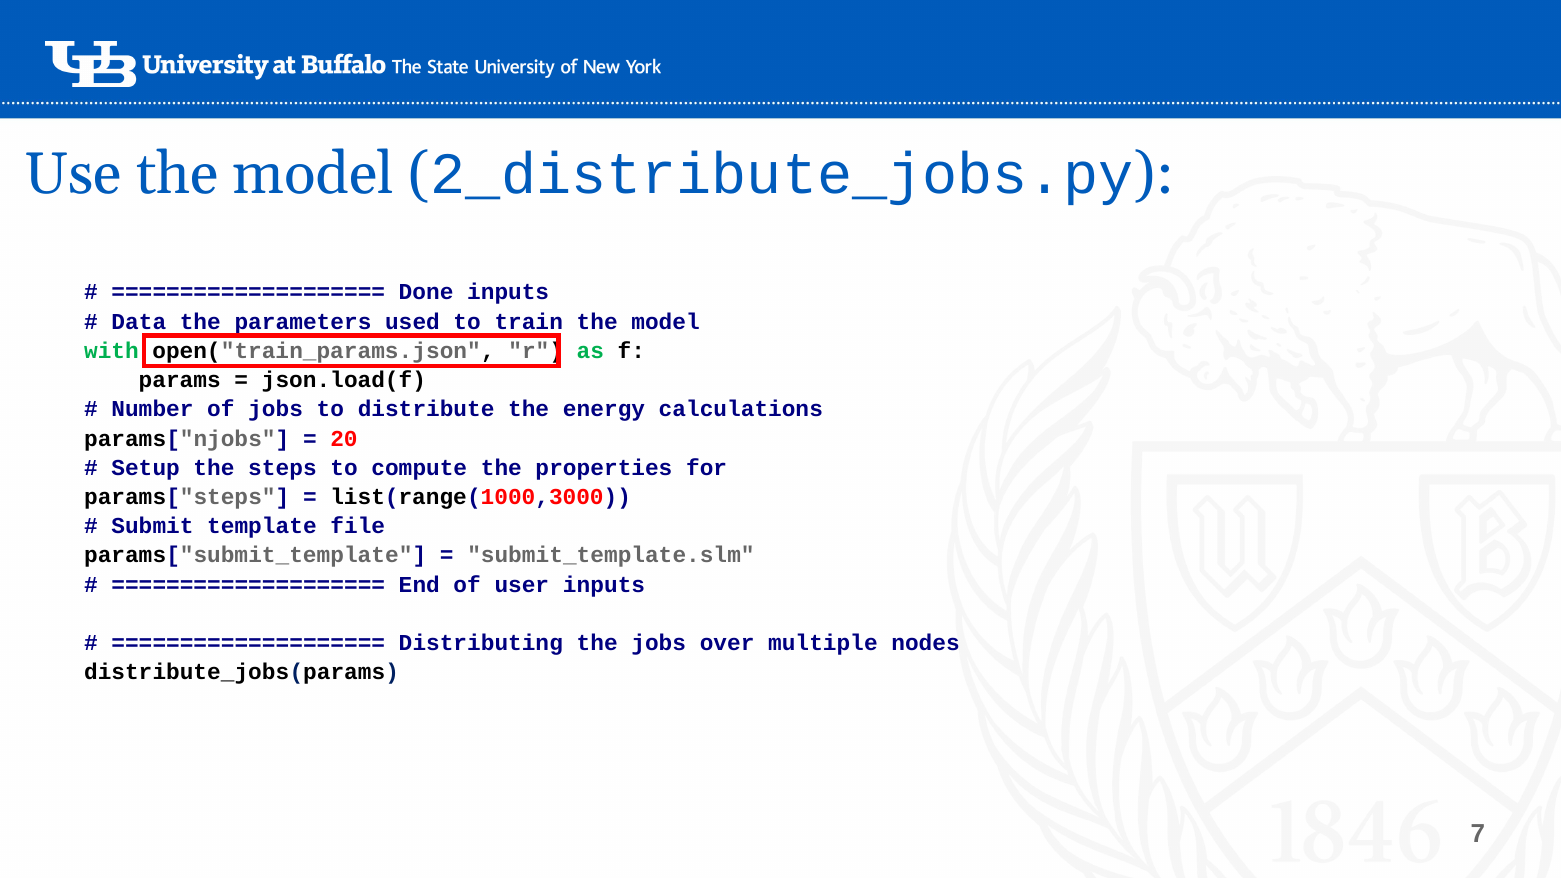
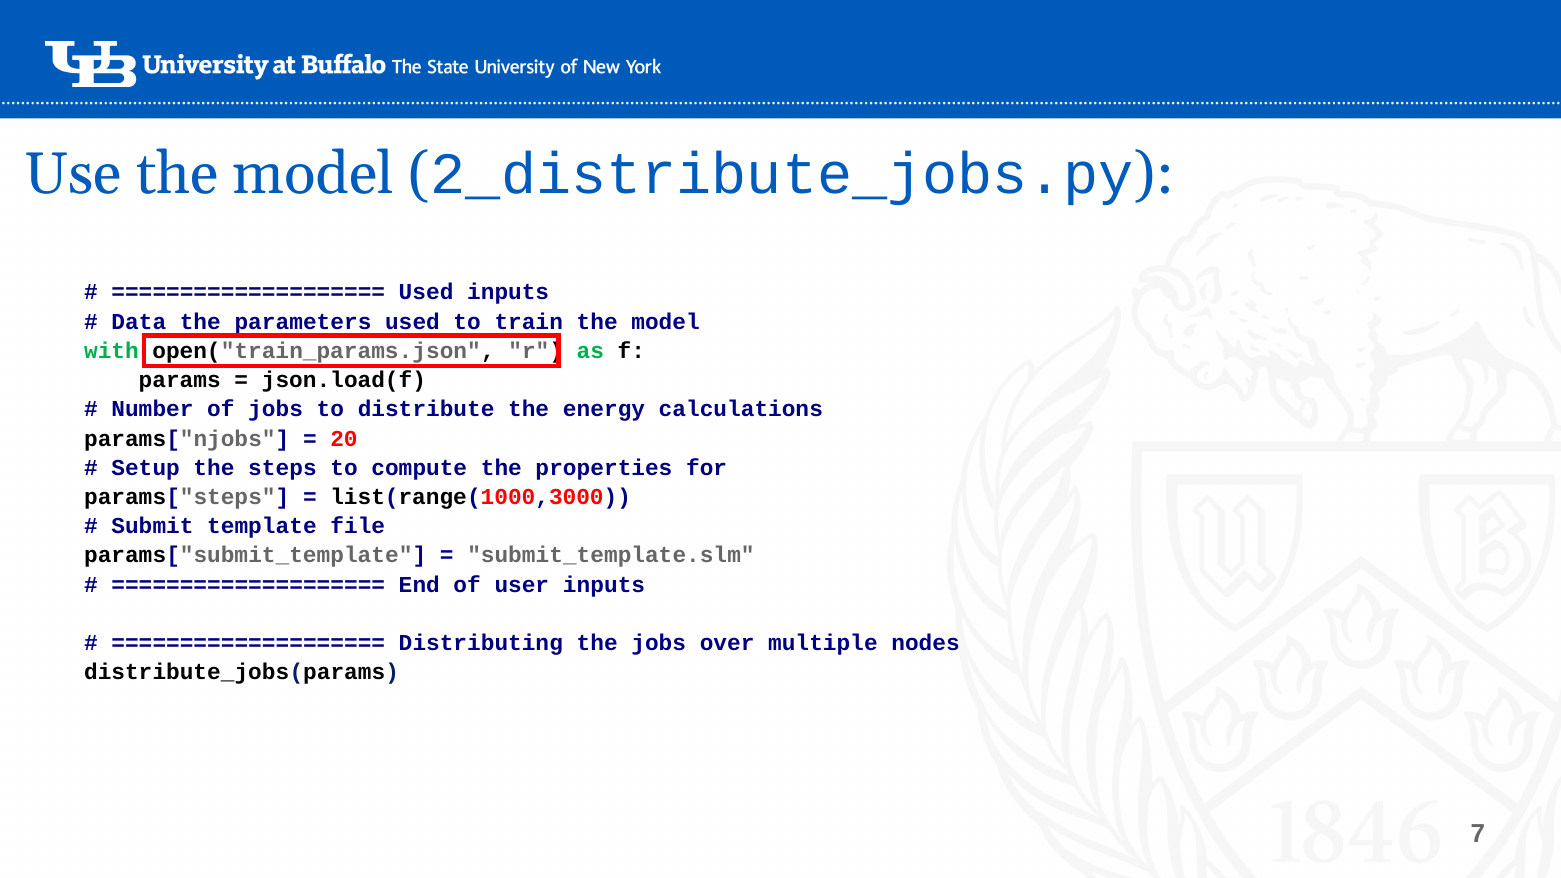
Done at (426, 292): Done -> Used
